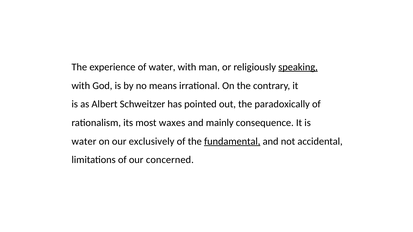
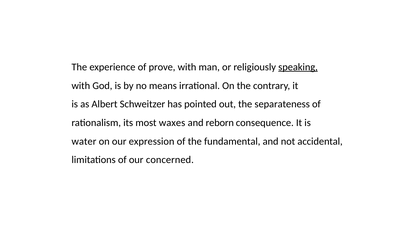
of water: water -> prove
paradoxically: paradoxically -> separateness
mainly: mainly -> reborn
exclusively: exclusively -> expression
fundamental underline: present -> none
